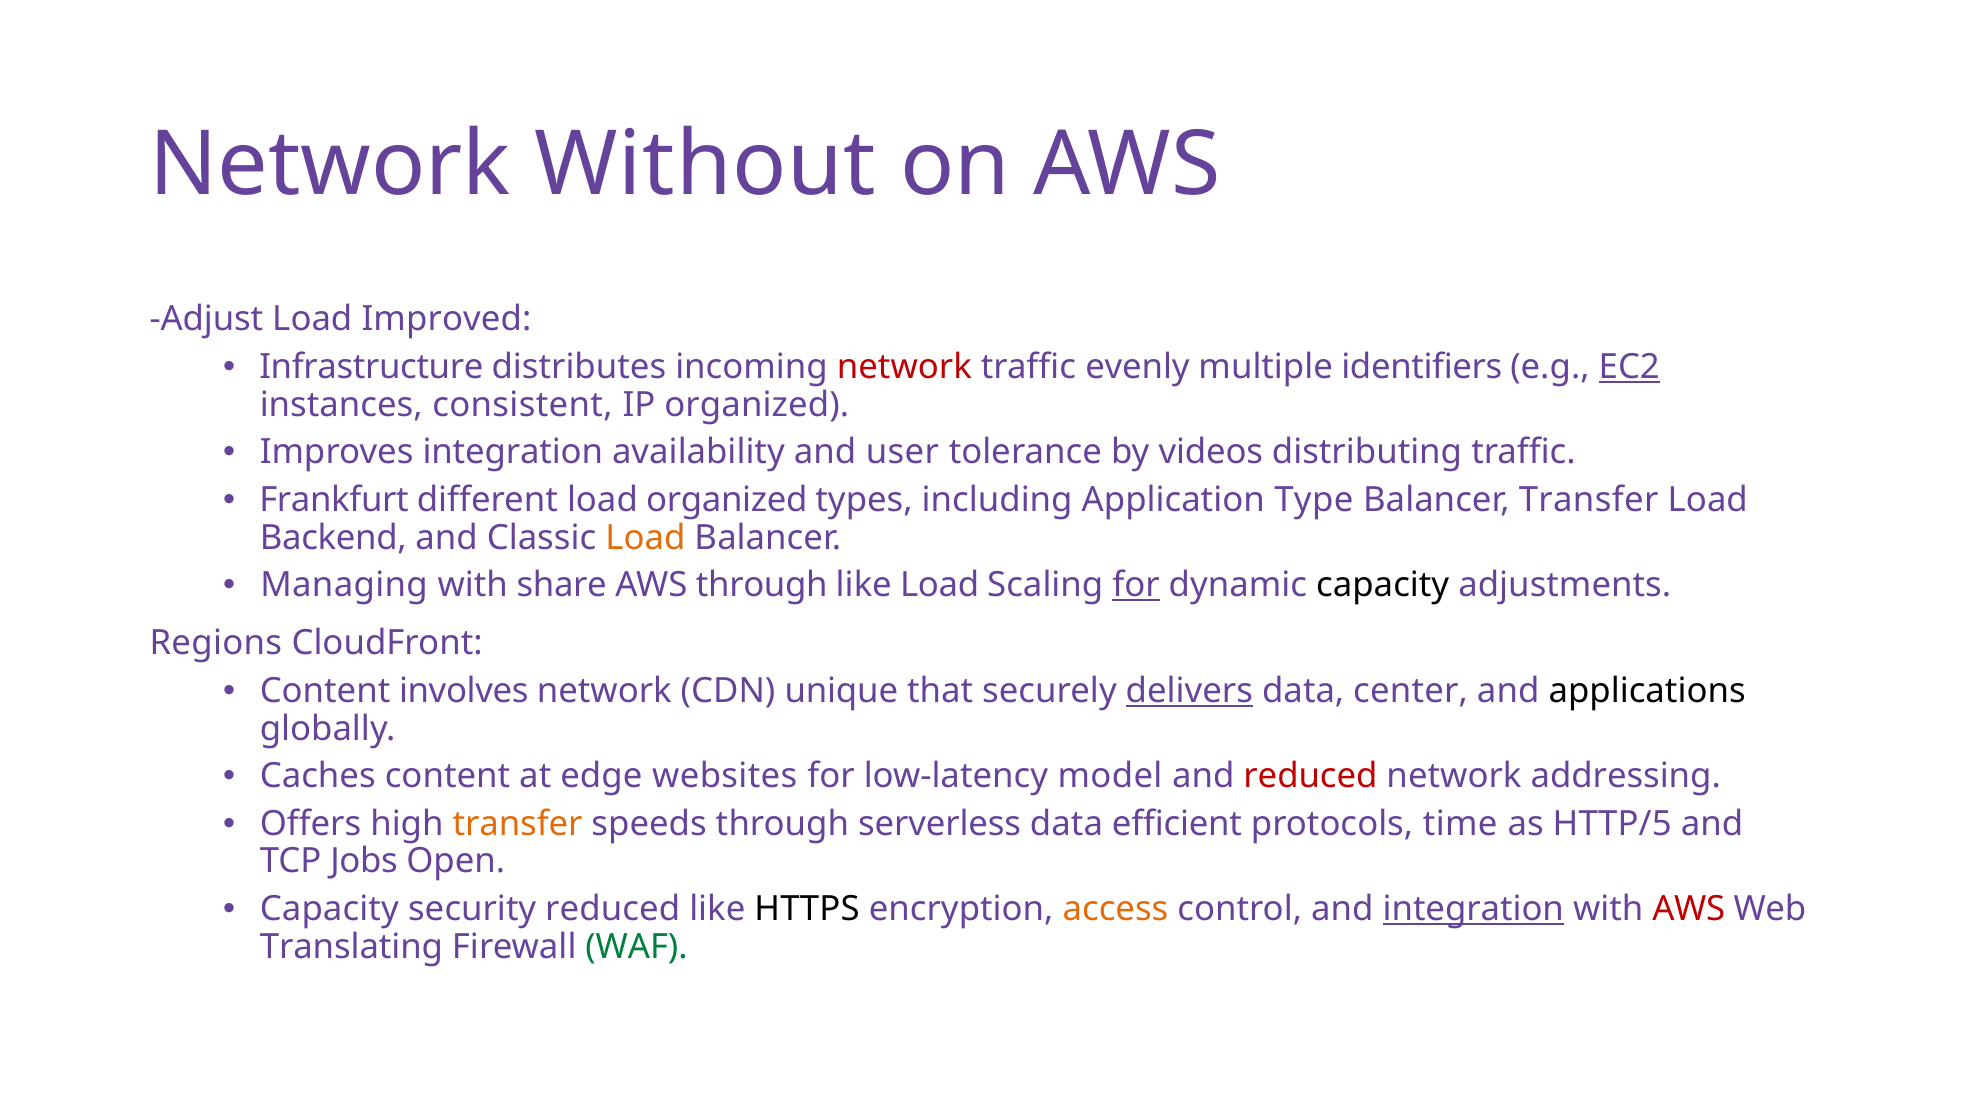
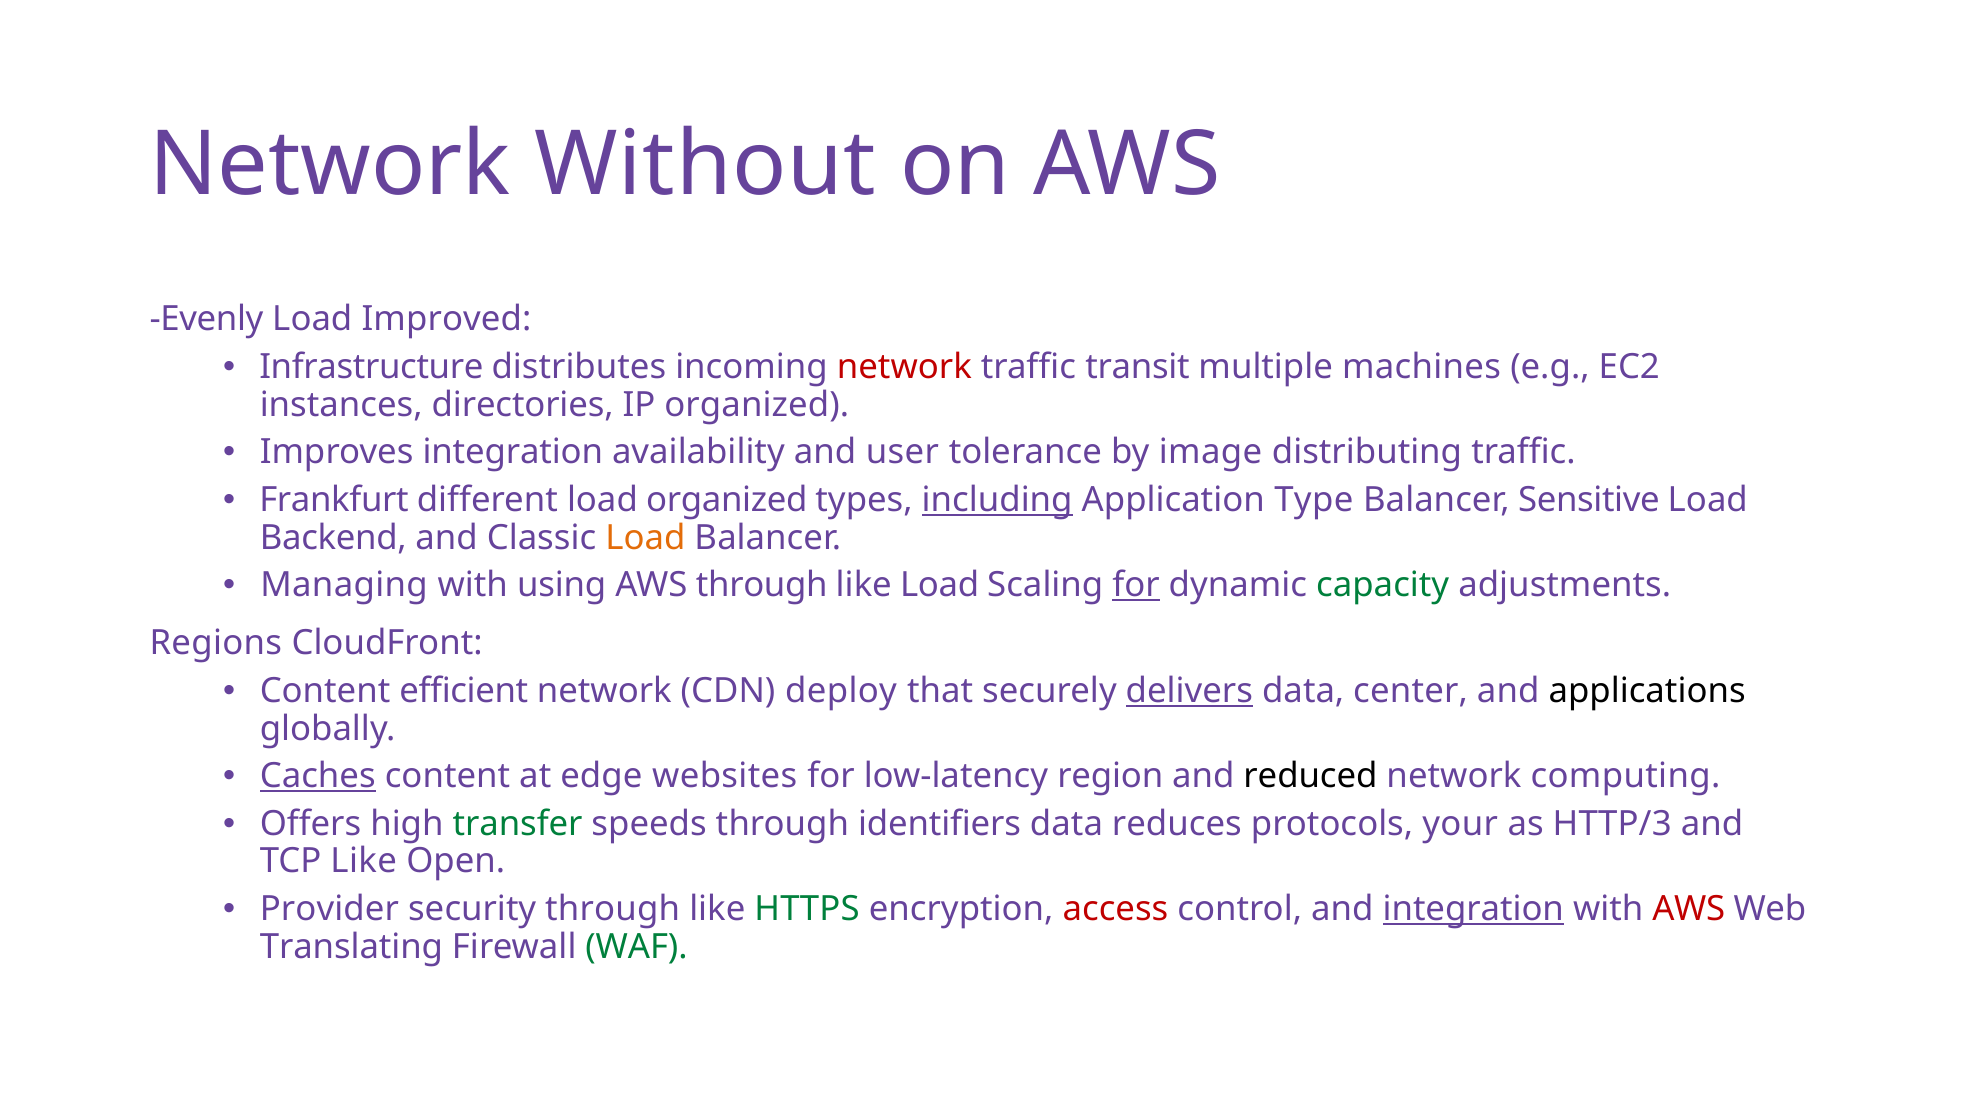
Adjust: Adjust -> Evenly
evenly: evenly -> transit
identifiers: identifiers -> machines
EC2 underline: present -> none
consistent: consistent -> directories
videos: videos -> image
including underline: none -> present
Balancer Transfer: Transfer -> Sensitive
share: share -> using
capacity at (1383, 585) colour: black -> green
involves: involves -> efficient
unique: unique -> deploy
Caches underline: none -> present
model: model -> region
reduced at (1310, 776) colour: red -> black
addressing: addressing -> computing
transfer at (518, 824) colour: orange -> green
serverless: serverless -> identifiers
efficient: efficient -> reduces
time: time -> your
HTTP/5: HTTP/5 -> HTTP/3
TCP Jobs: Jobs -> Like
Capacity at (329, 909): Capacity -> Provider
security reduced: reduced -> through
HTTPS colour: black -> green
access colour: orange -> red
